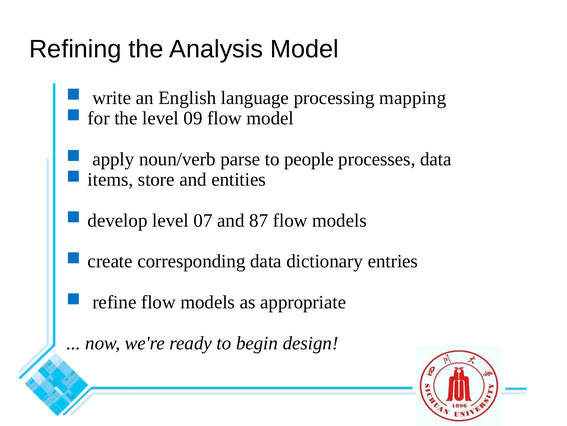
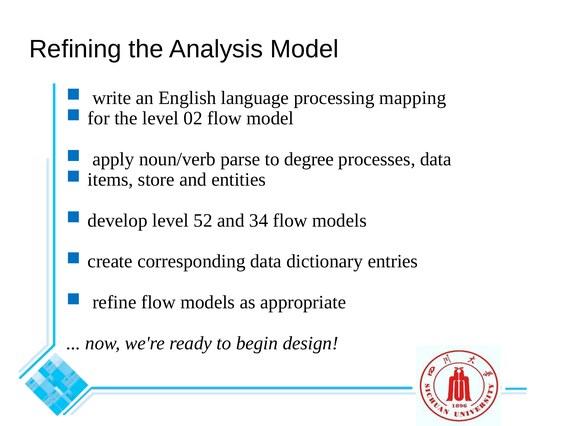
09: 09 -> 02
people: people -> degree
07: 07 -> 52
87: 87 -> 34
